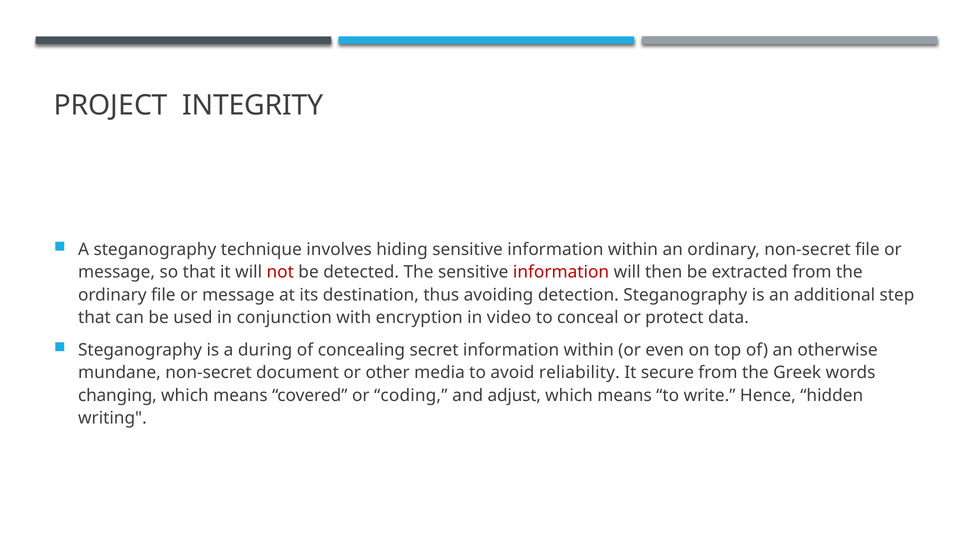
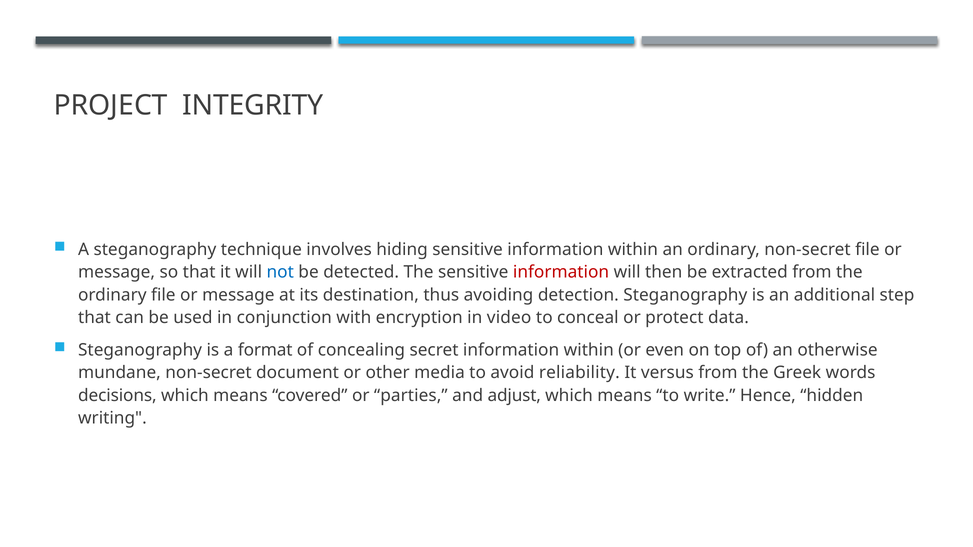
not colour: red -> blue
during: during -> format
secure: secure -> versus
changing: changing -> decisions
coding: coding -> parties
